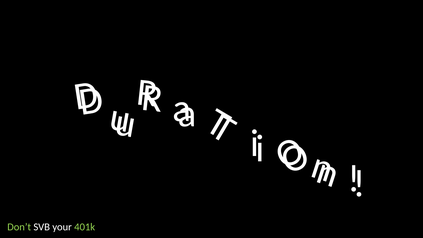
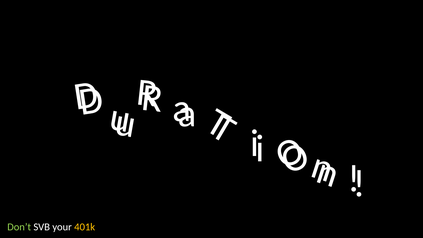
401k colour: light green -> yellow
